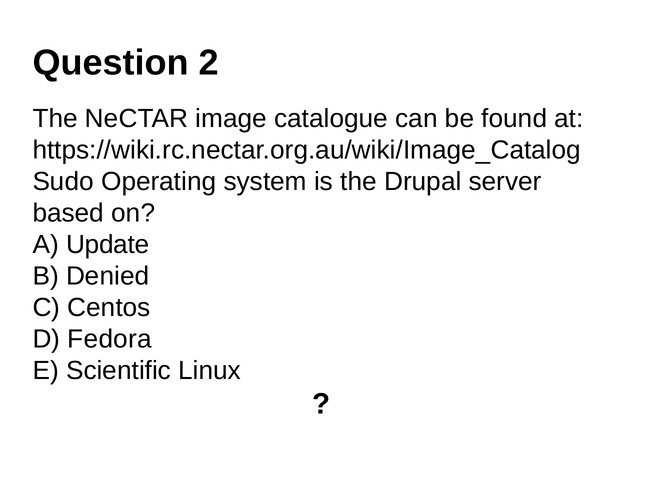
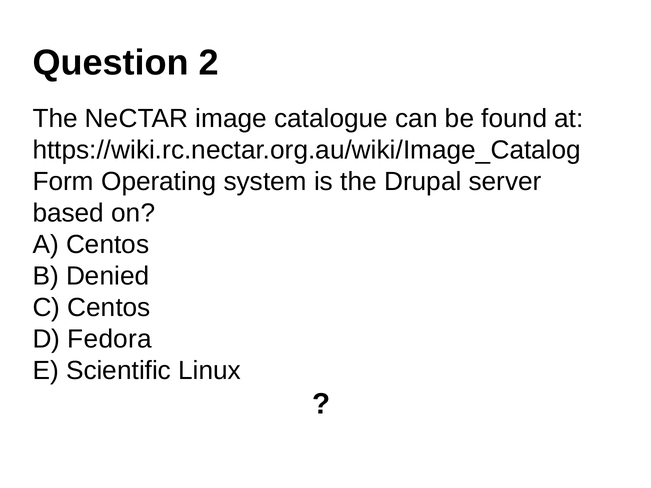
Sudo: Sudo -> Form
Update at (108, 245): Update -> Centos
